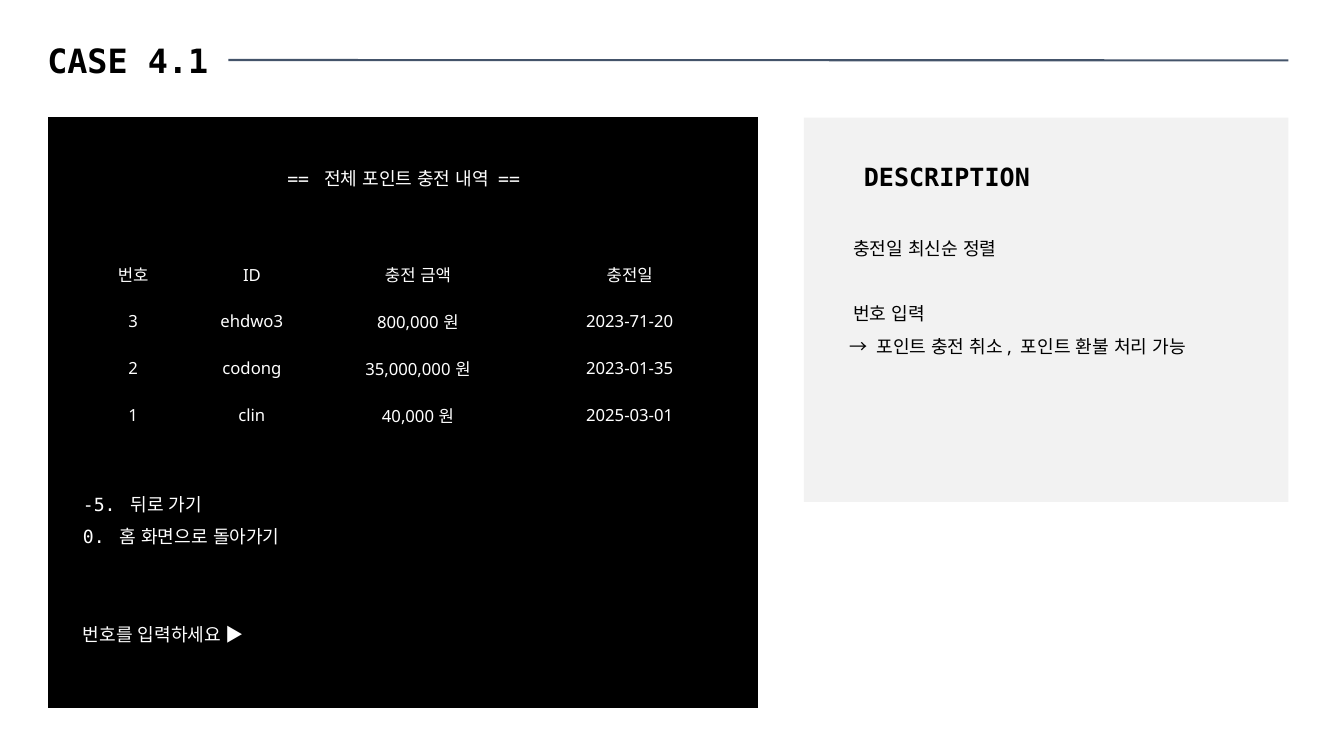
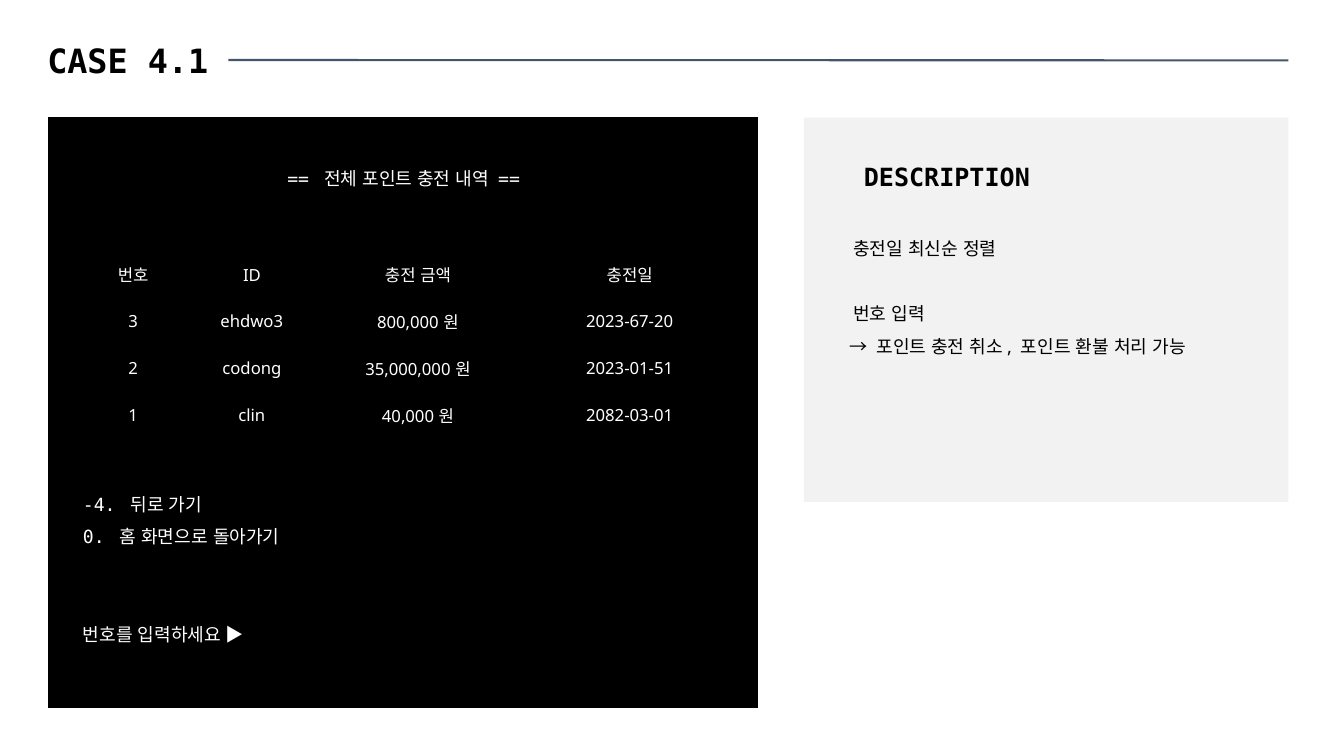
2023-71-20: 2023-71-20 -> 2023-67-20
2023-01-35: 2023-01-35 -> 2023-01-51
2025-03-01: 2025-03-01 -> 2082-03-01
-5: -5 -> -4
